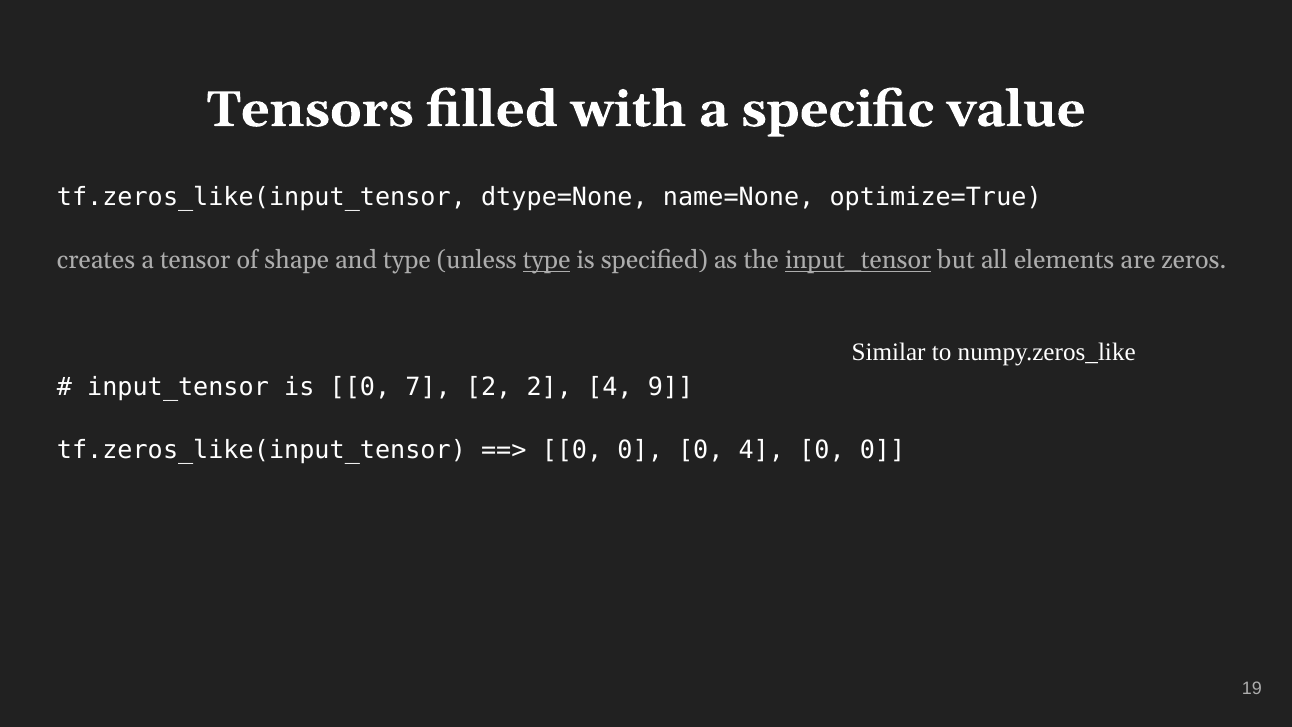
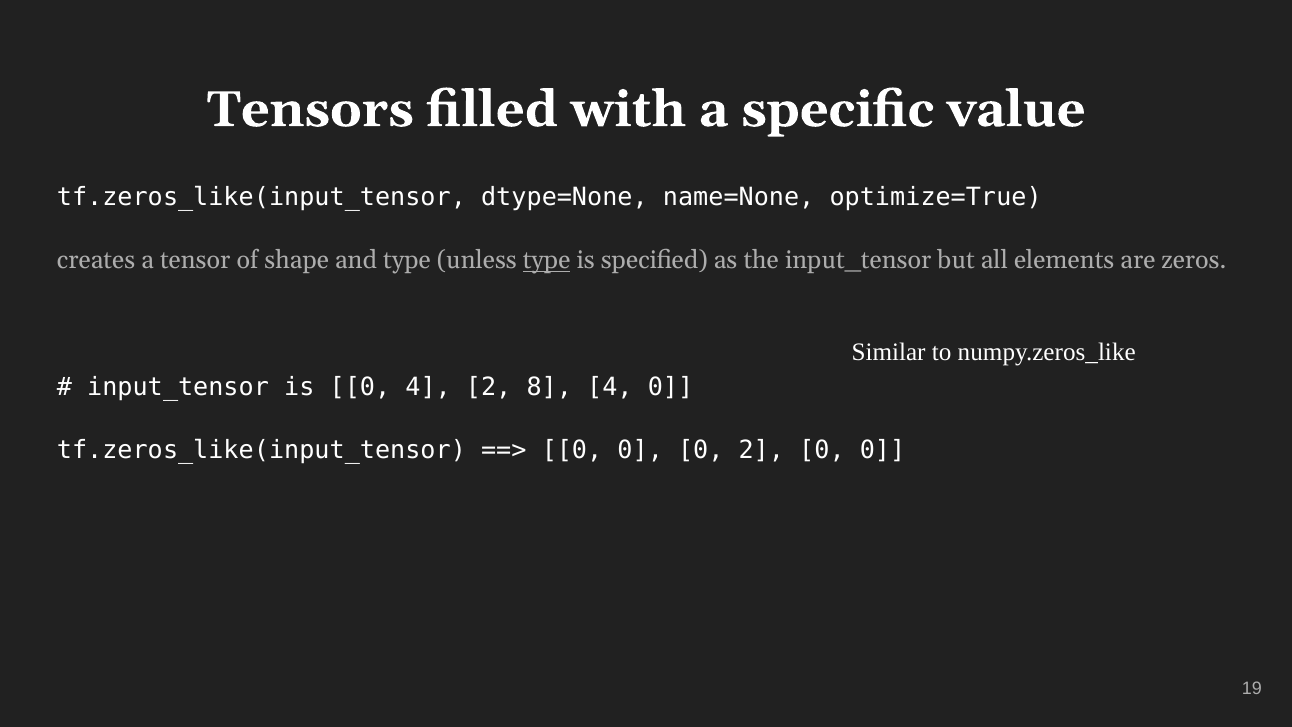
input_tensor at (858, 260) underline: present -> none
0 7: 7 -> 4
2 2: 2 -> 8
4 9: 9 -> 0
0 4: 4 -> 2
